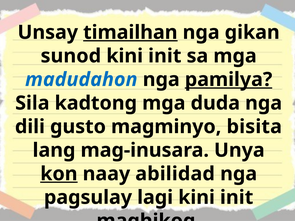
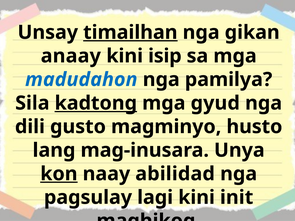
sunod: sunod -> anaay
init at (165, 56): init -> isip
pamilya underline: present -> none
kadtong underline: none -> present
duda: duda -> gyud
bisita: bisita -> husto
